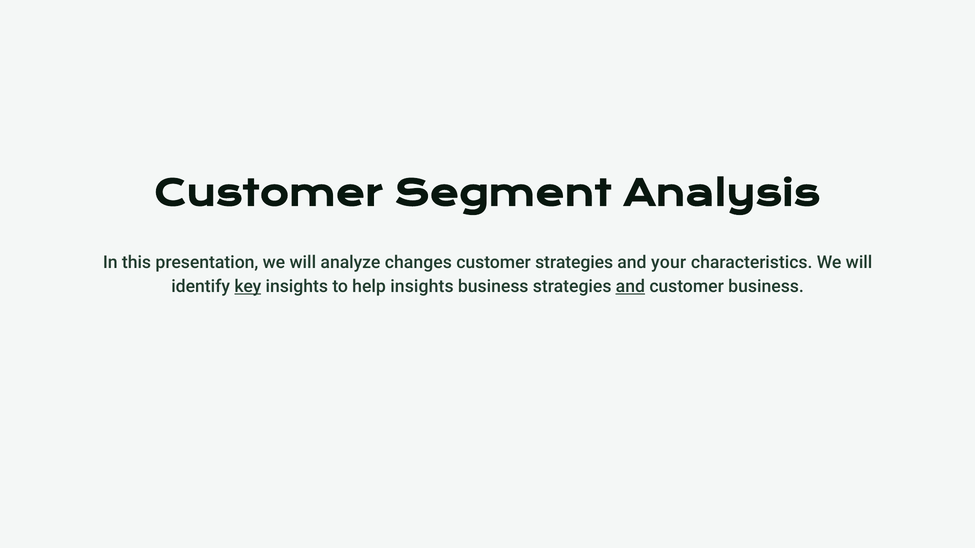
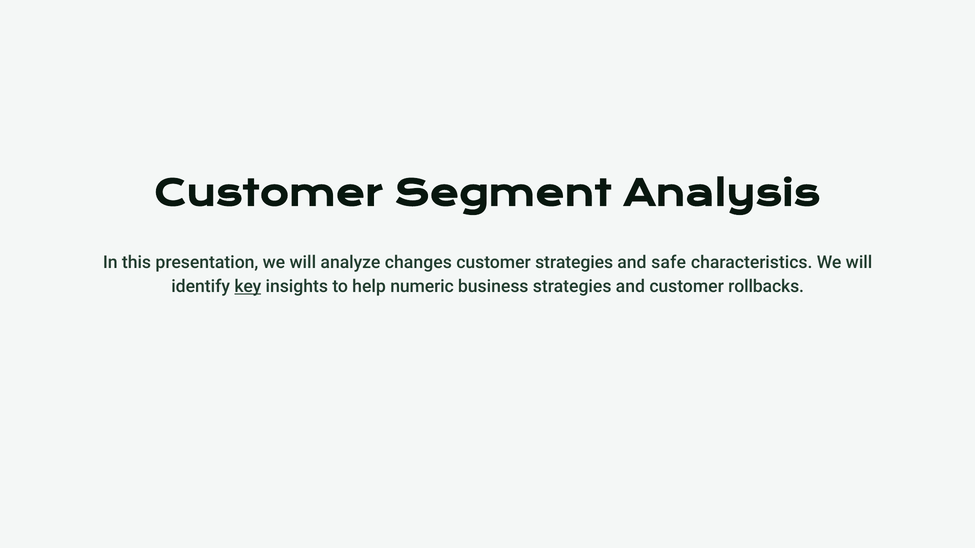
your: your -> safe
help insights: insights -> numeric
and at (630, 287) underline: present -> none
customer business: business -> rollbacks
